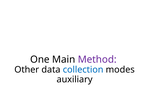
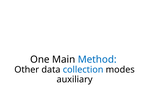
Method colour: purple -> blue
